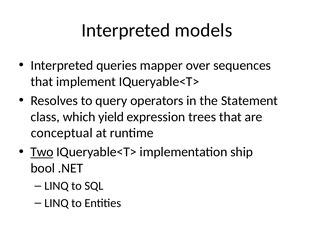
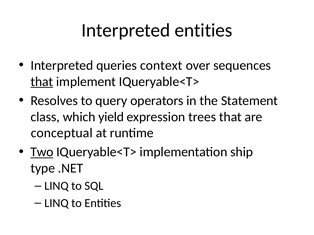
Interpreted models: models -> entities
mapper: mapper -> context
that at (42, 82) underline: none -> present
bool: bool -> type
